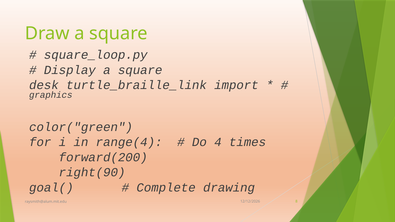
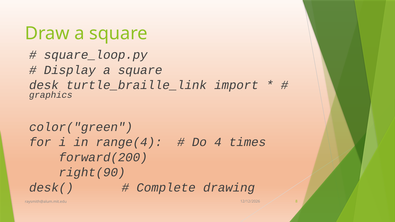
goal(: goal( -> desk(
